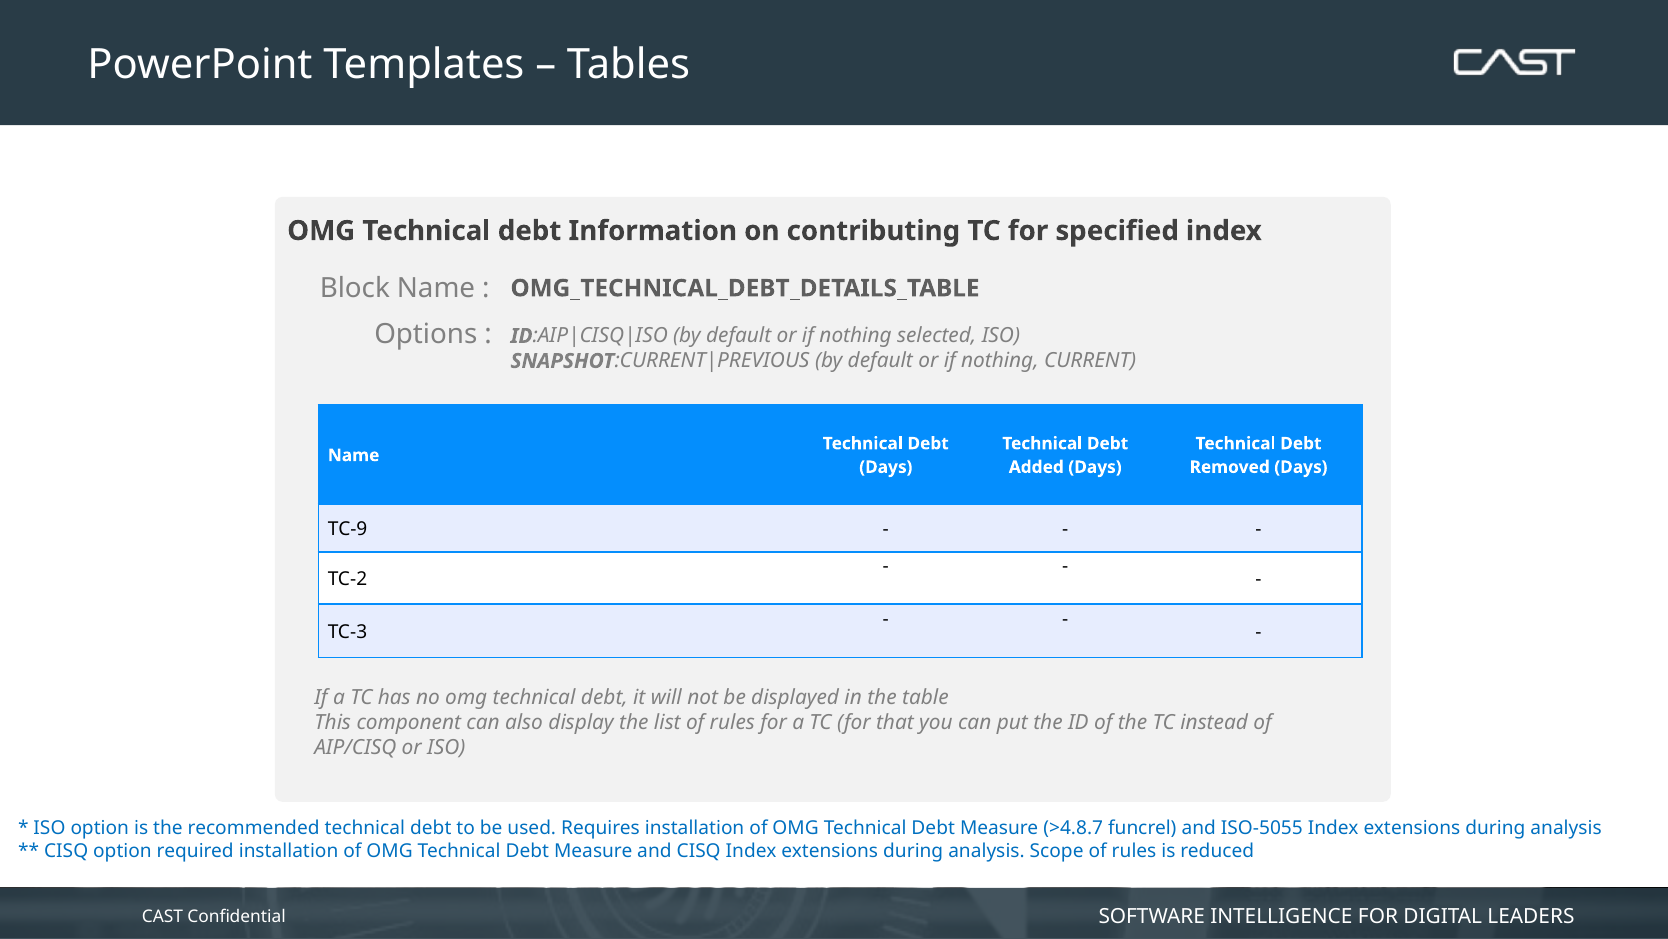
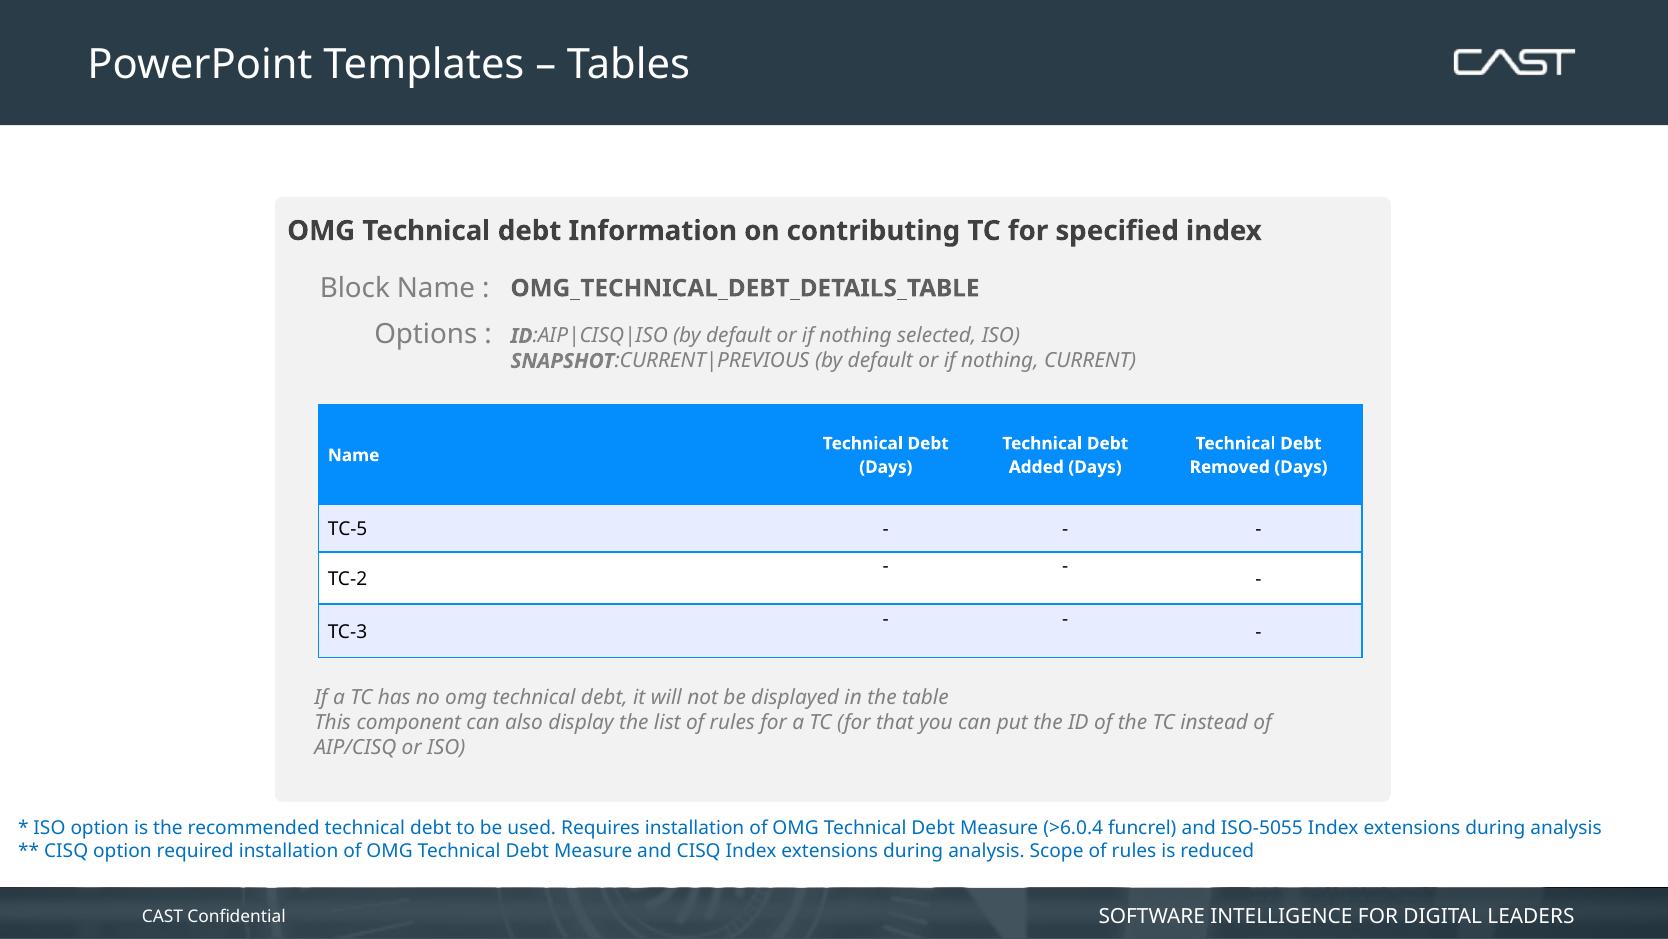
TC-9: TC-9 -> TC-5
>4.8.7: >4.8.7 -> >6.0.4
